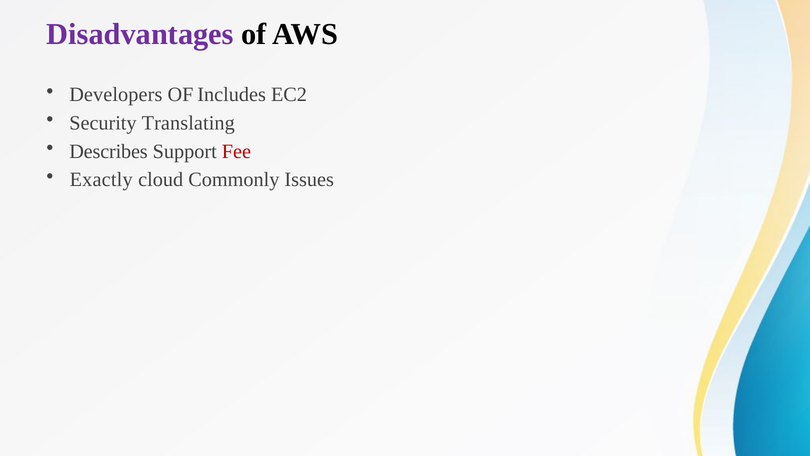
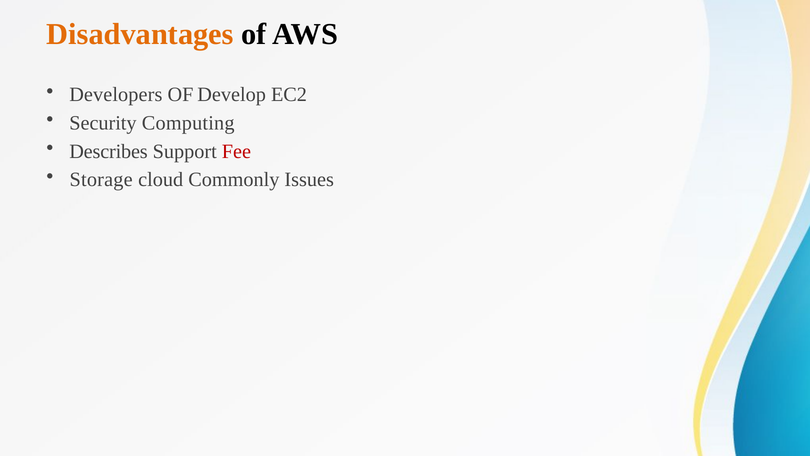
Disadvantages colour: purple -> orange
Includes: Includes -> Develop
Translating: Translating -> Computing
Exactly: Exactly -> Storage
